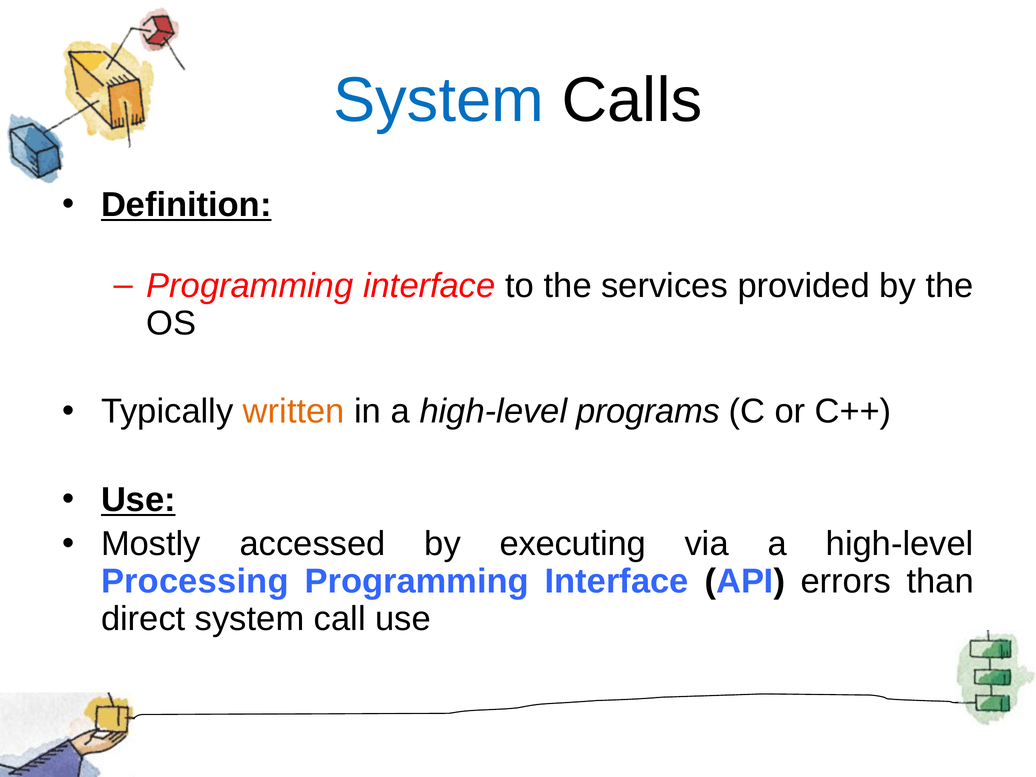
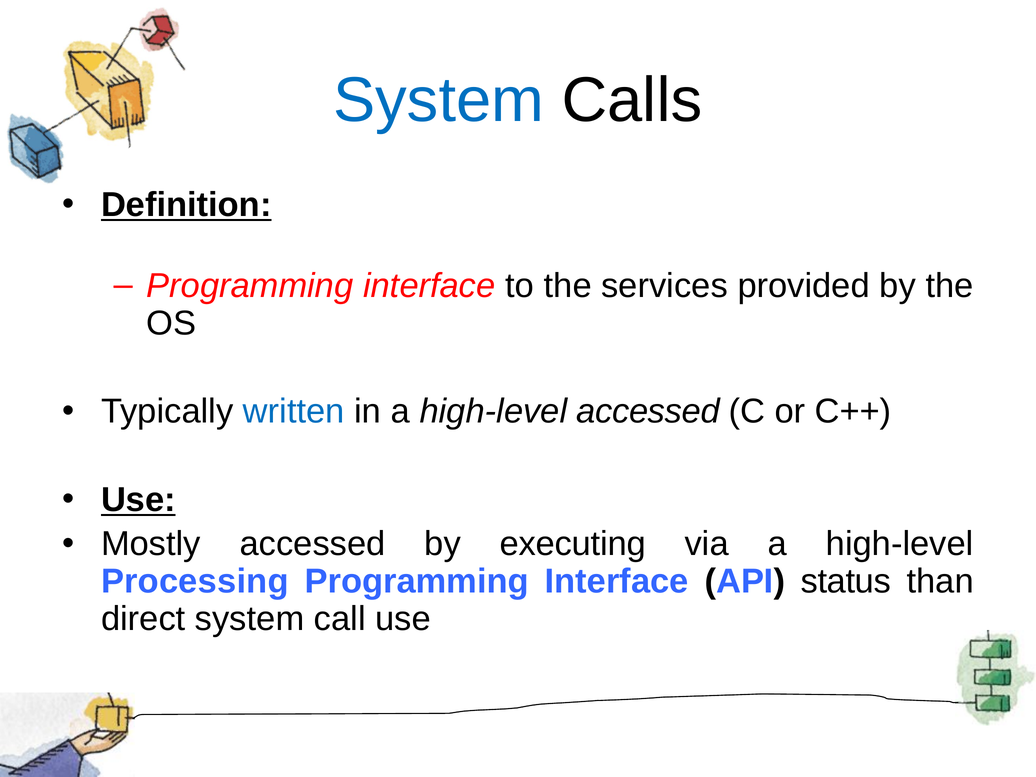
written colour: orange -> blue
high-level programs: programs -> accessed
errors: errors -> status
